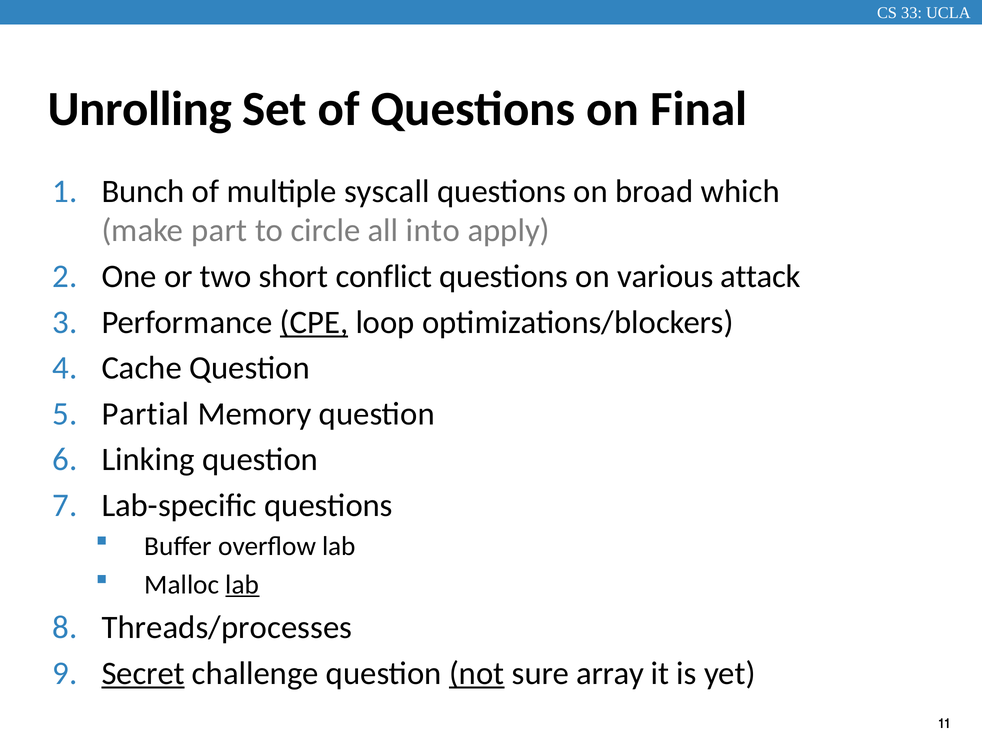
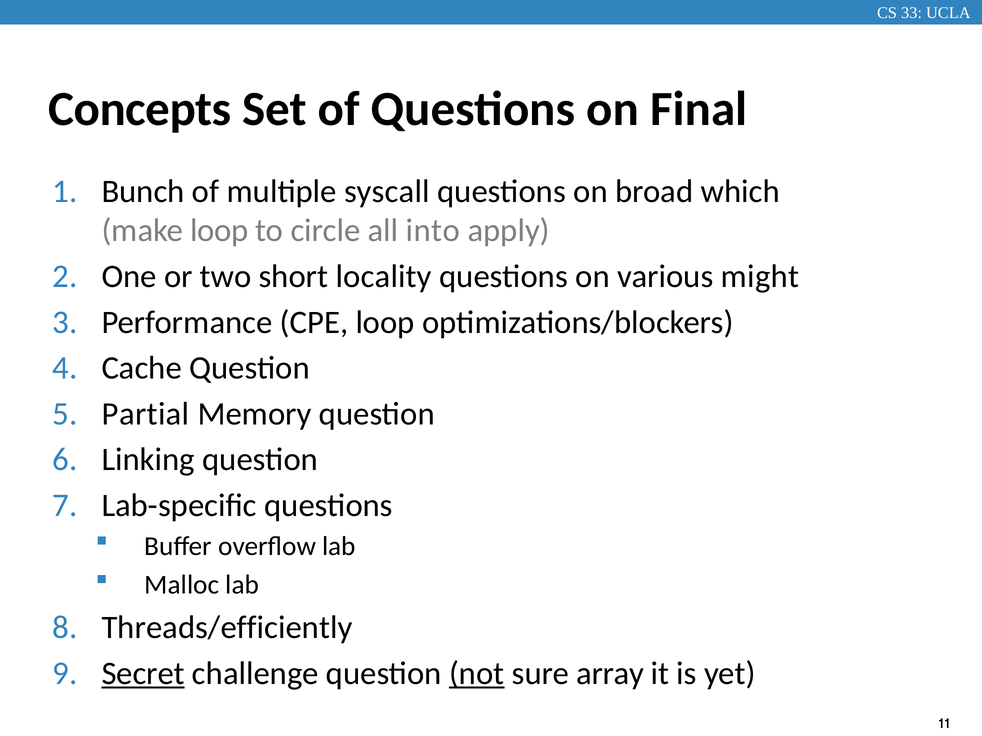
Unrolling: Unrolling -> Concepts
make part: part -> loop
conflict: conflict -> locality
attack: attack -> might
CPE underline: present -> none
lab at (242, 585) underline: present -> none
Threads/processes: Threads/processes -> Threads/efficiently
